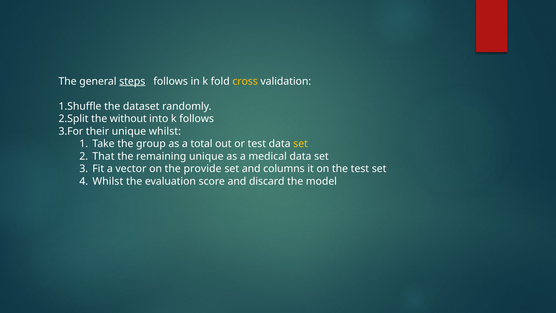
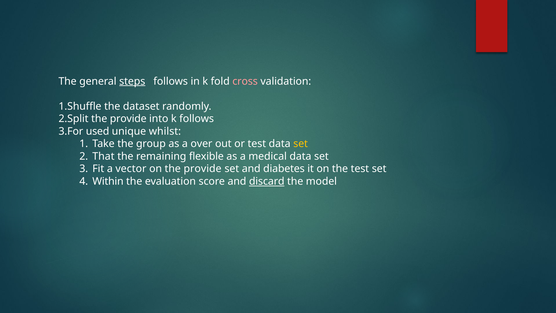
cross colour: yellow -> pink
without at (128, 119): without -> provide
their: their -> used
total: total -> over
remaining unique: unique -> flexible
columns: columns -> diabetes
Whilst at (108, 181): Whilst -> Within
discard underline: none -> present
